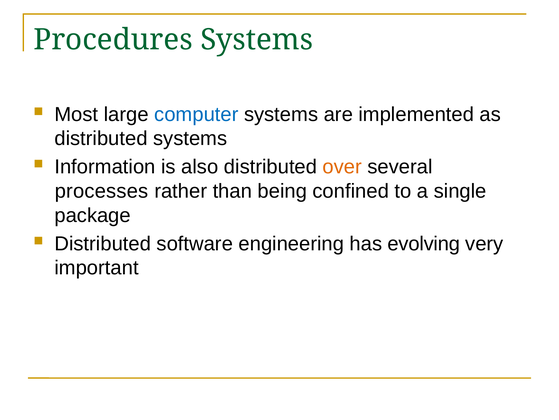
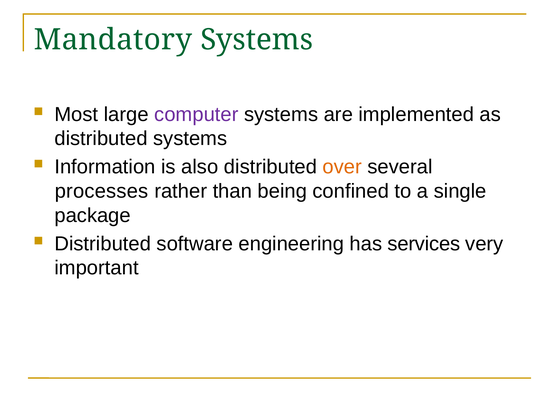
Procedures: Procedures -> Mandatory
computer colour: blue -> purple
evolving: evolving -> services
